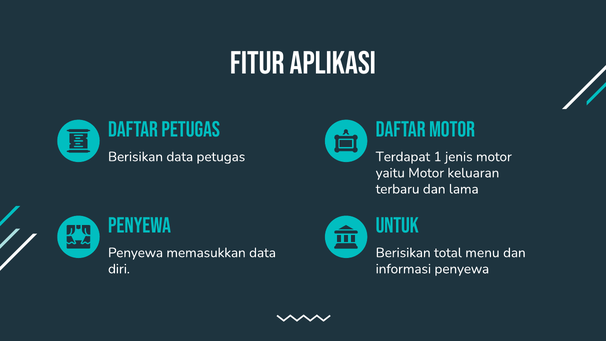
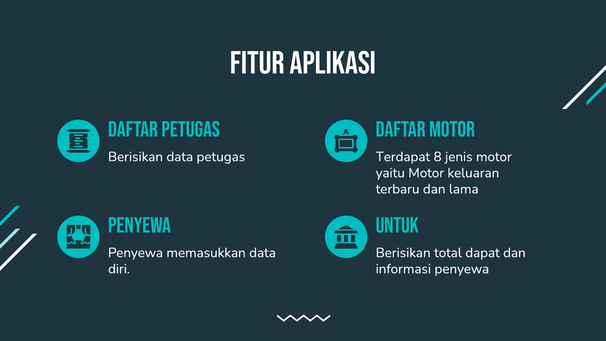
1: 1 -> 8
menu: menu -> dapat
